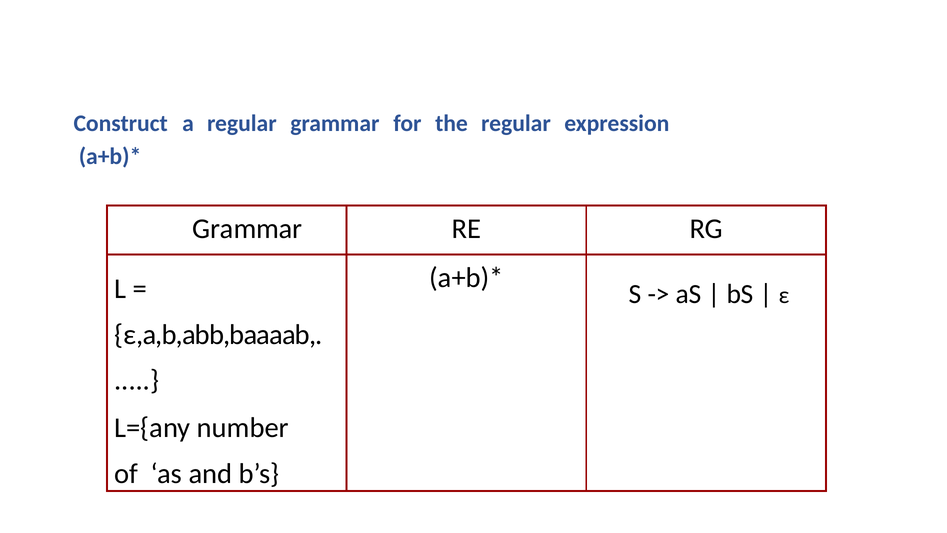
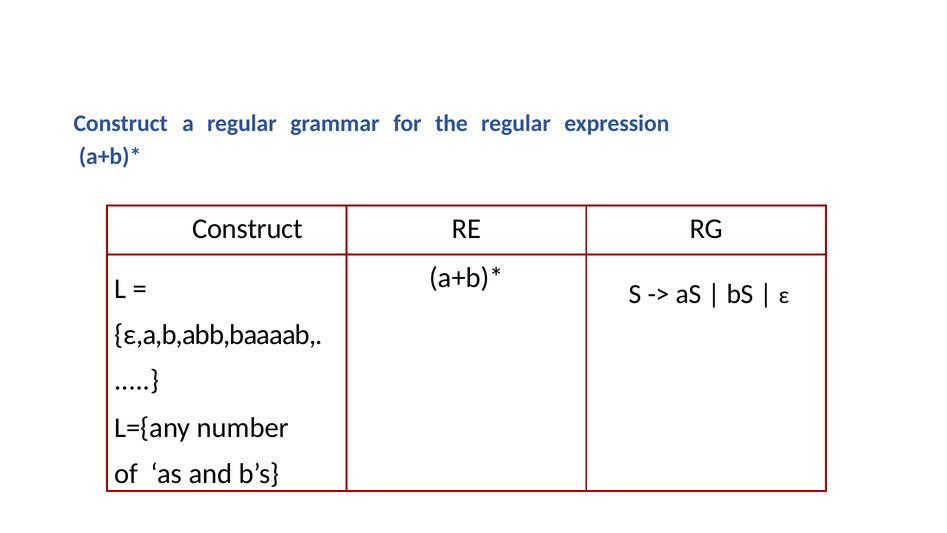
Grammar at (247, 229): Grammar -> Construct
